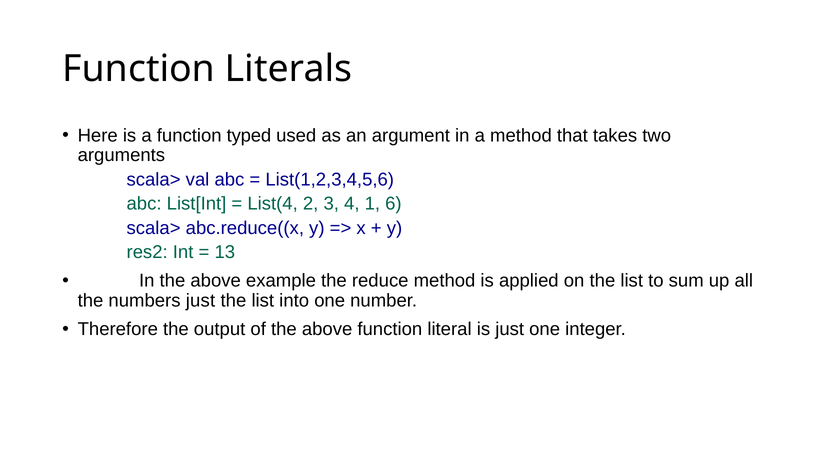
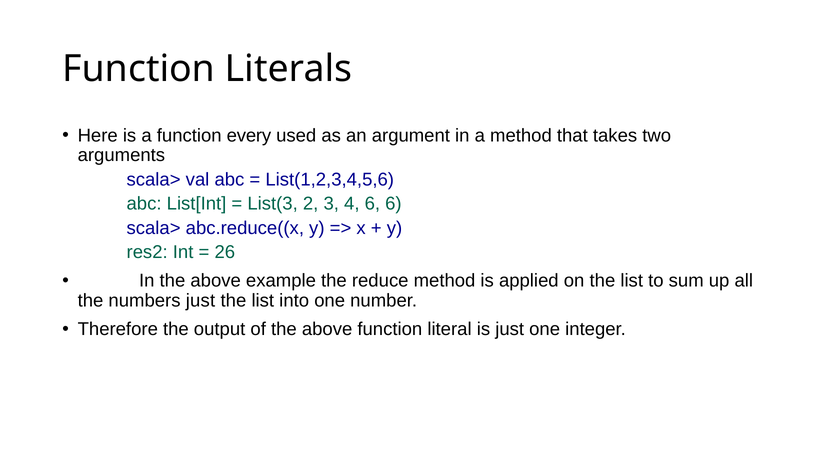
typed: typed -> every
List(4: List(4 -> List(3
4 1: 1 -> 6
13: 13 -> 26
